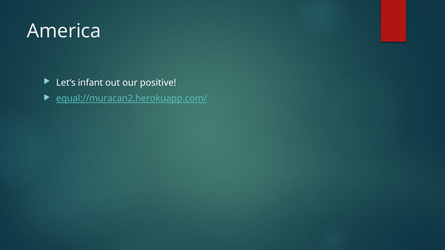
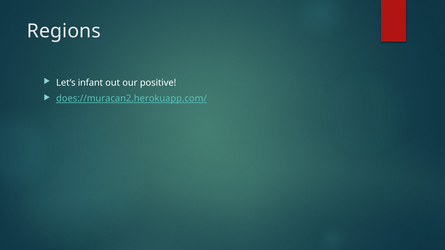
America: America -> Regions
equal://muracan2.herokuapp.com/: equal://muracan2.herokuapp.com/ -> does://muracan2.herokuapp.com/
